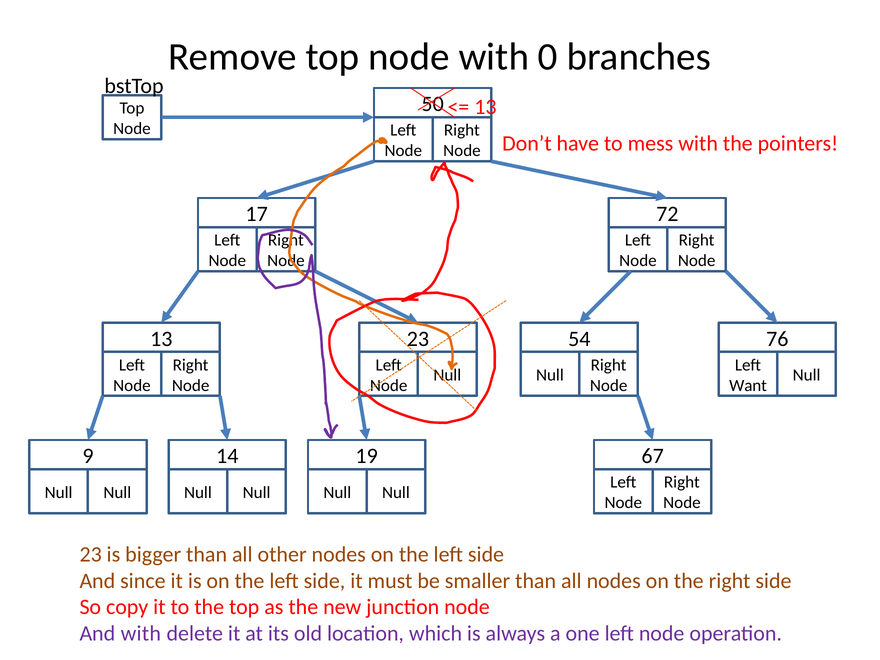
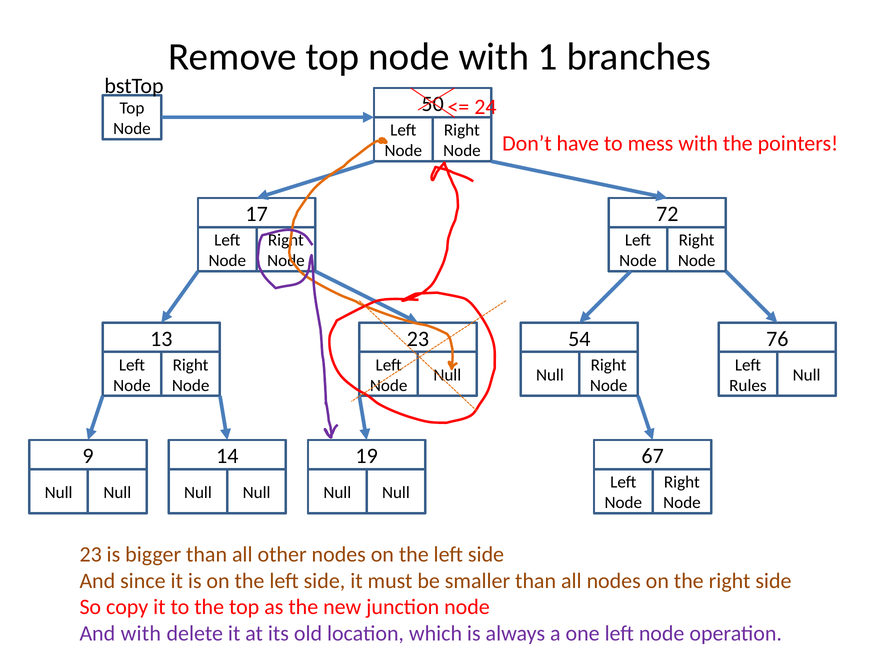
0: 0 -> 1
13 at (485, 107): 13 -> 24
Want: Want -> Rules
